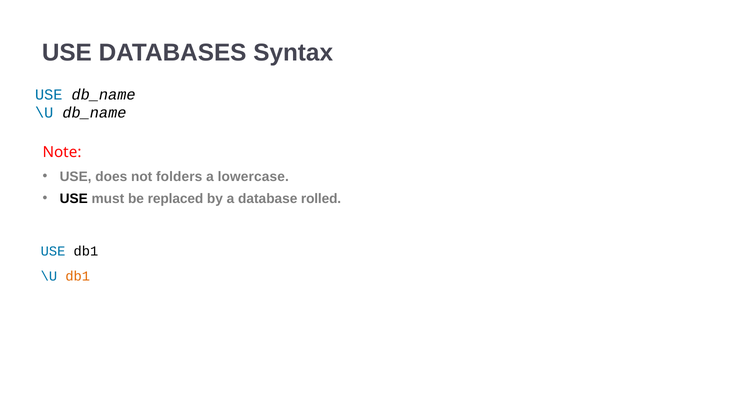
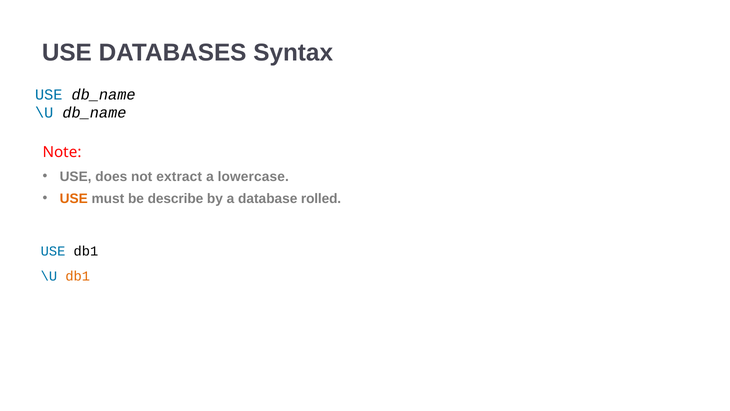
folders: folders -> extract
USE at (74, 198) colour: black -> orange
replaced: replaced -> describe
